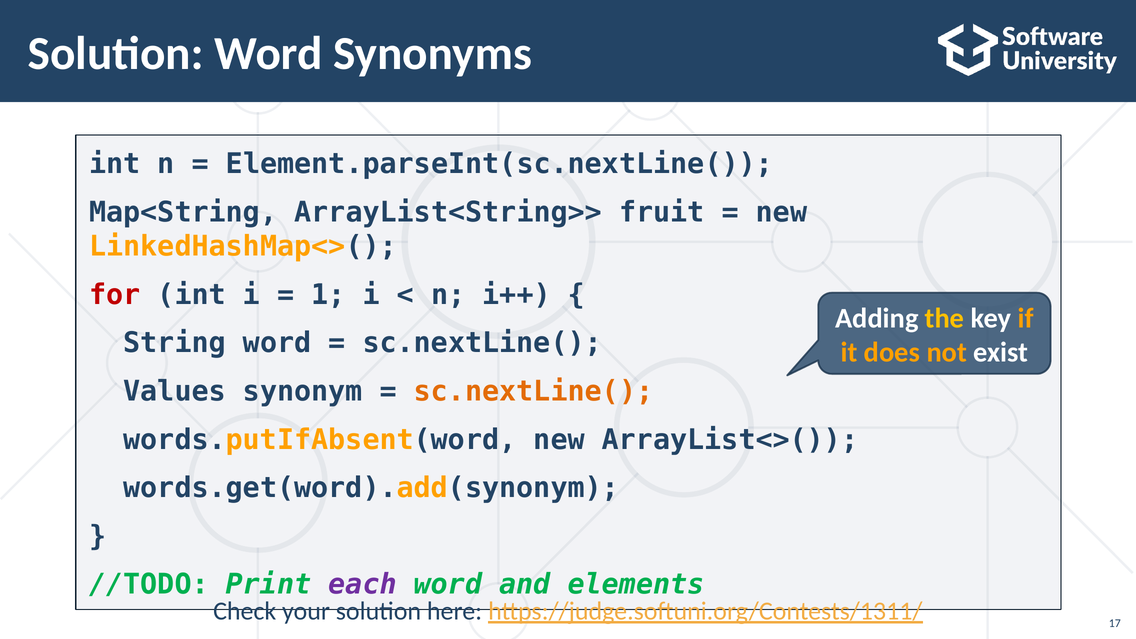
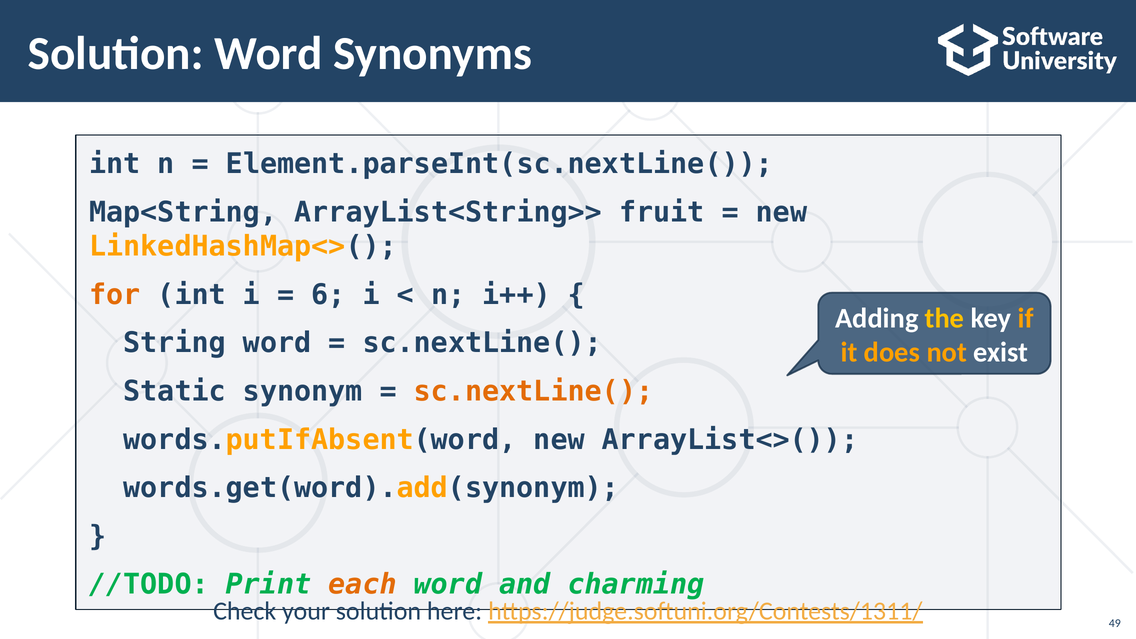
for colour: red -> orange
1: 1 -> 6
Values: Values -> Static
each colour: purple -> orange
elements: elements -> charming
17: 17 -> 49
